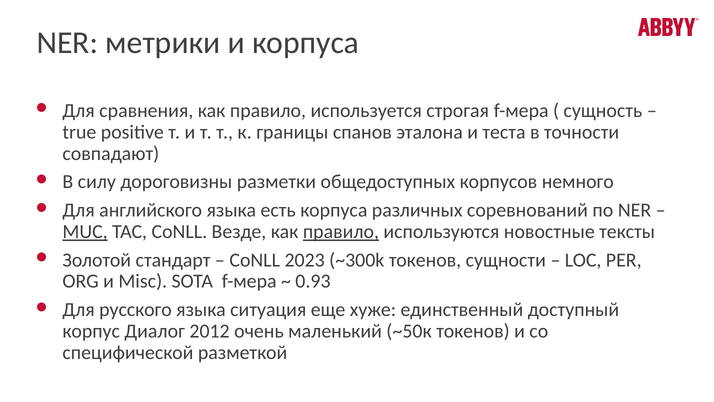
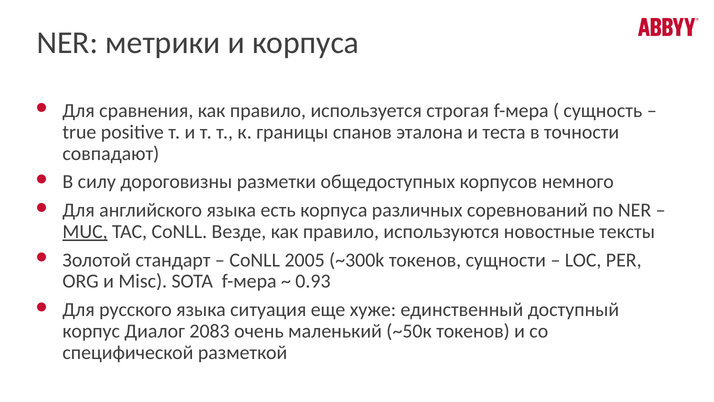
правило at (341, 231) underline: present -> none
2023: 2023 -> 2005
2012: 2012 -> 2083
